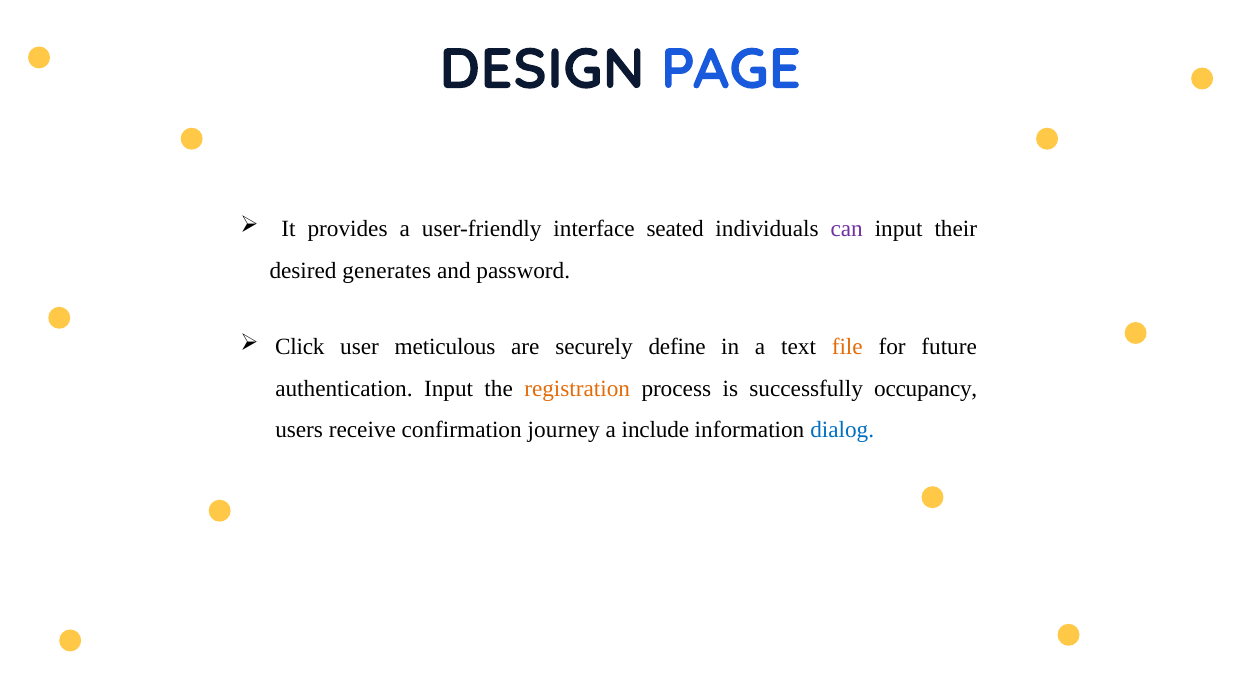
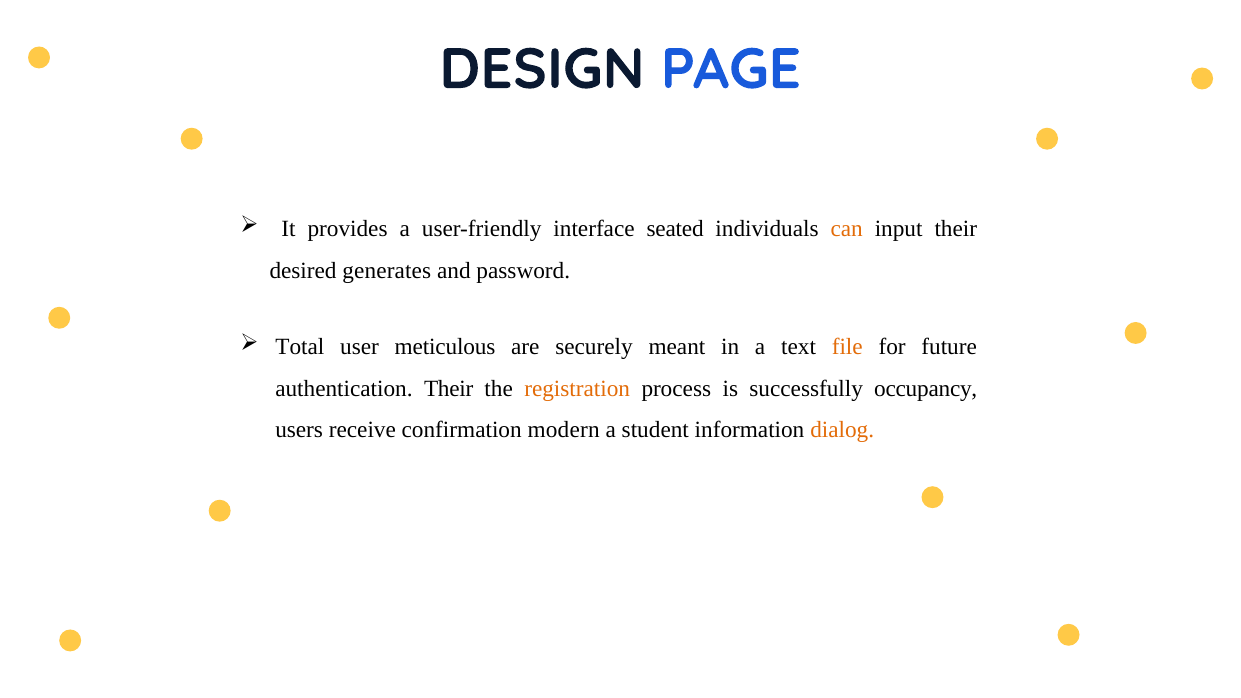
can colour: purple -> orange
Click: Click -> Total
define: define -> meant
authentication Input: Input -> Their
journey: journey -> modern
include: include -> student
dialog colour: blue -> orange
